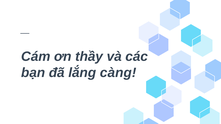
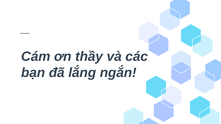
càng: càng -> ngắn
